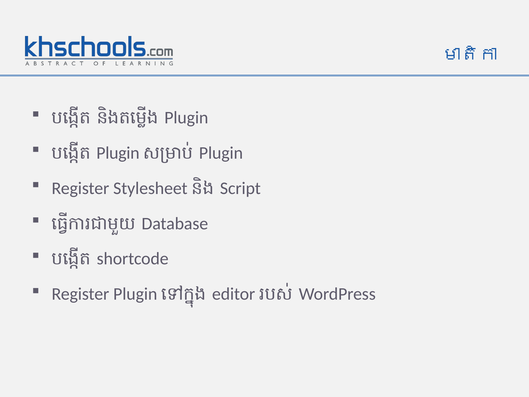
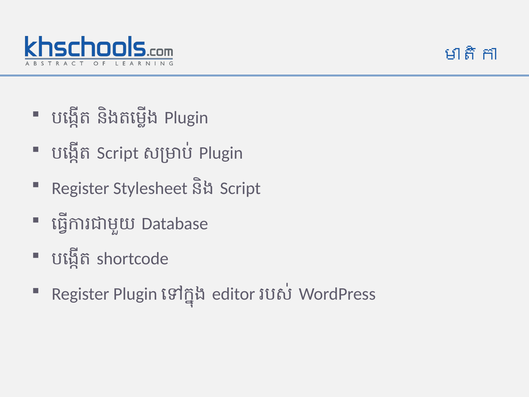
Plugin at (118, 153): Plugin -> Script
